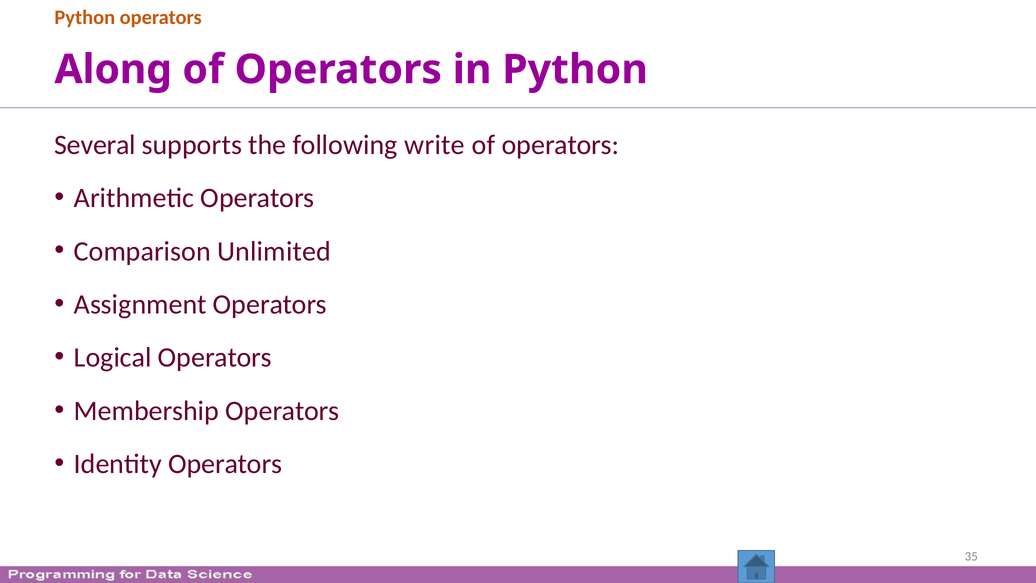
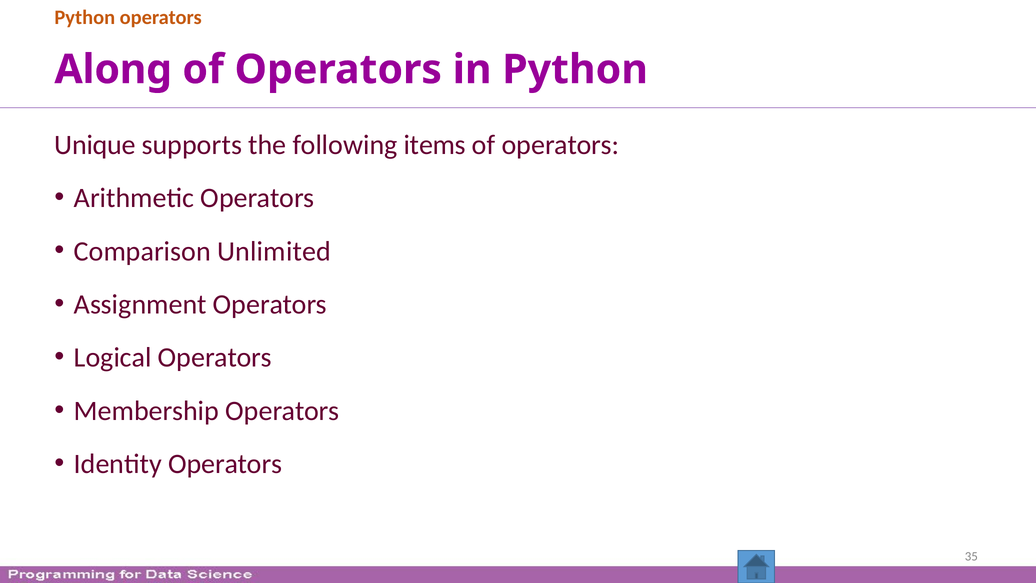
Several: Several -> Unique
write: write -> items
